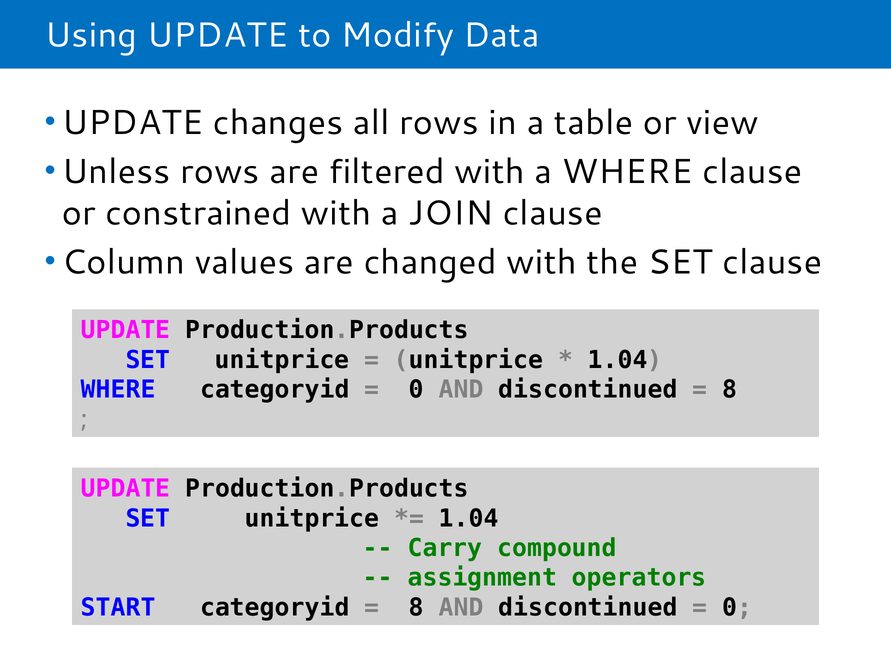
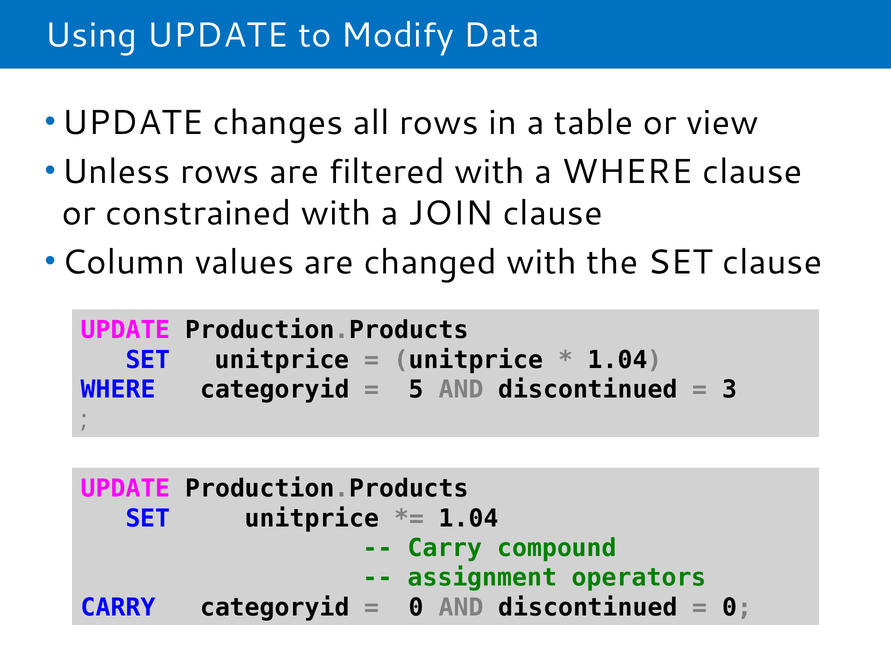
0 at (416, 390): 0 -> 5
8 at (730, 390): 8 -> 3
START at (118, 608): START -> CARRY
8 at (416, 608): 8 -> 0
